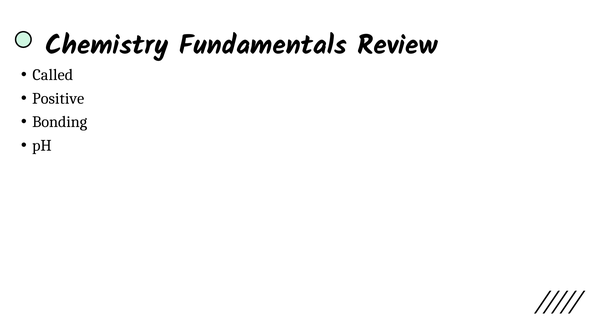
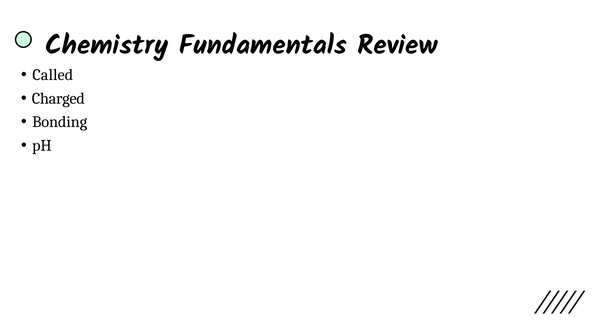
Positive: Positive -> Charged
